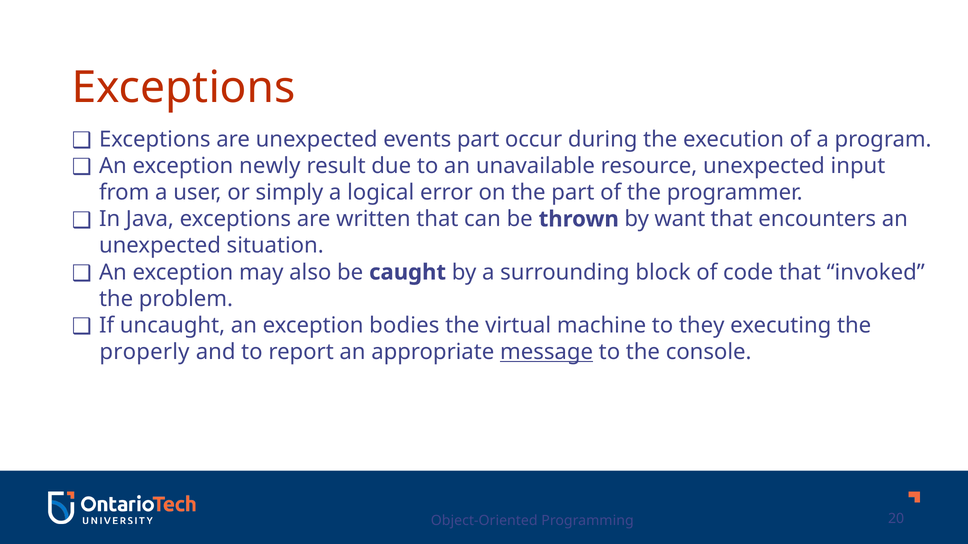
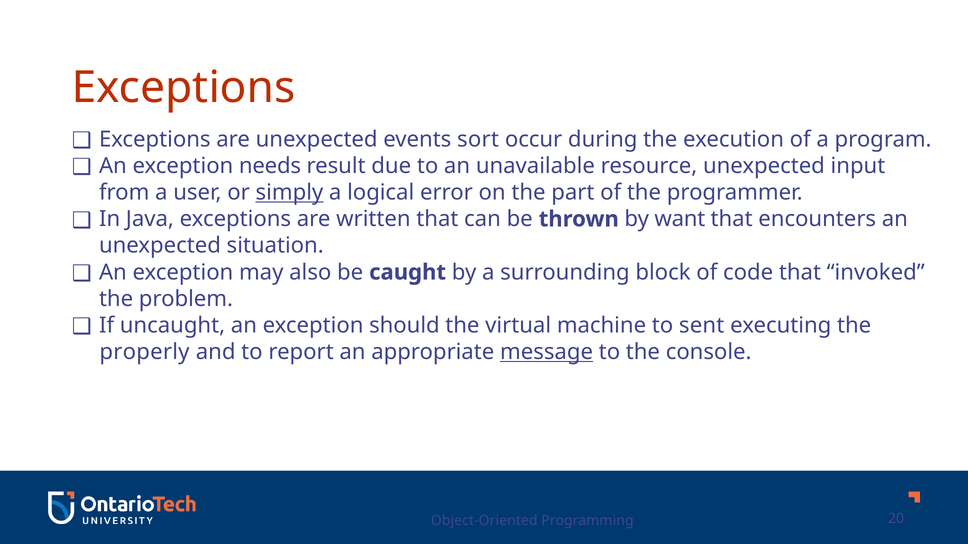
events part: part -> sort
newly: newly -> needs
simply underline: none -> present
bodies: bodies -> should
they: they -> sent
